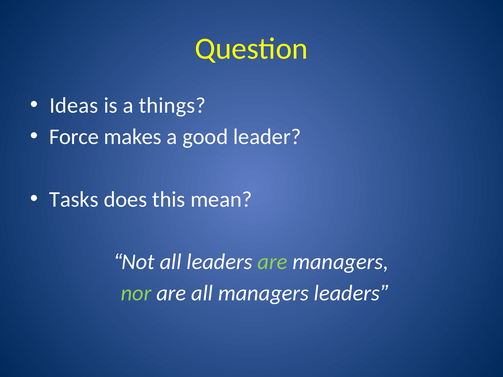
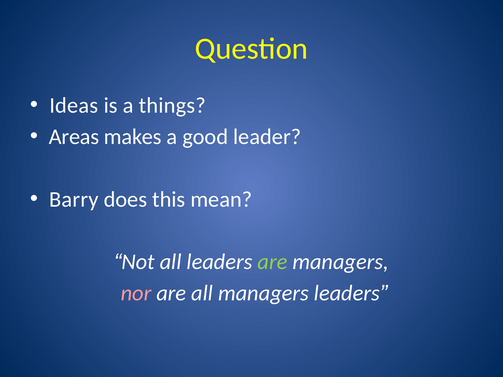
Force: Force -> Areas
Tasks: Tasks -> Barry
nor colour: light green -> pink
